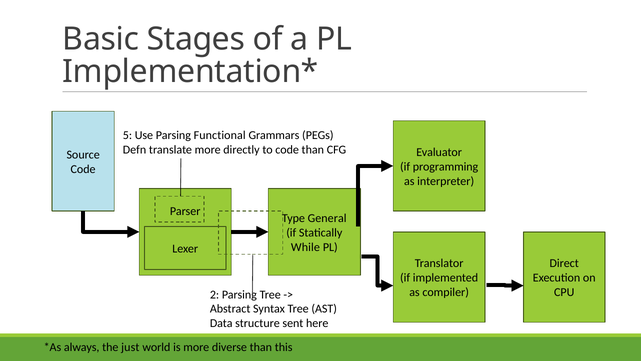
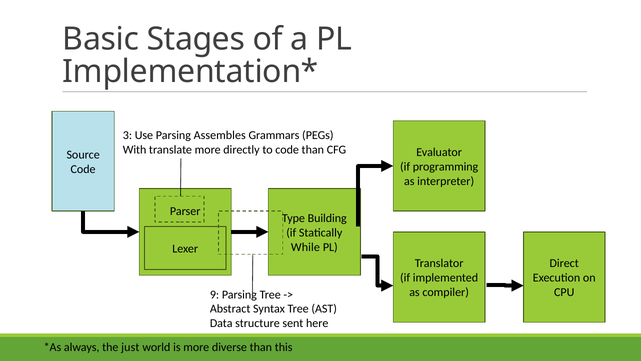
5: 5 -> 3
Functional: Functional -> Assembles
Defn: Defn -> With
General: General -> Building
2: 2 -> 9
